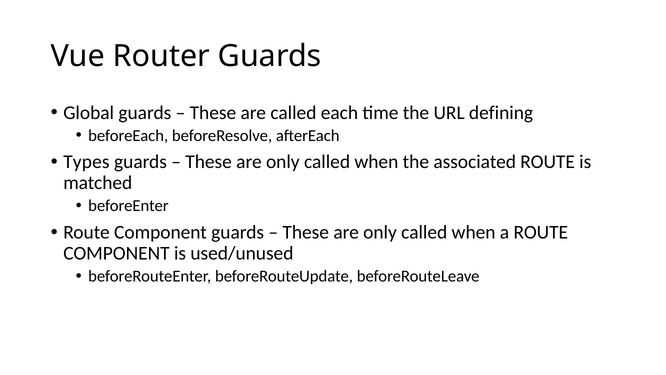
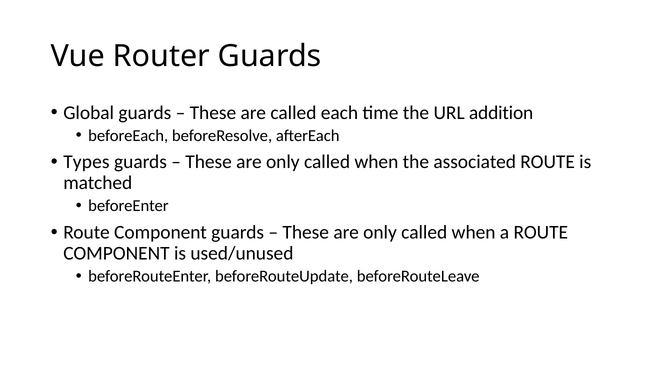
defining: defining -> addition
